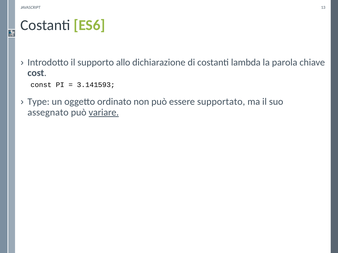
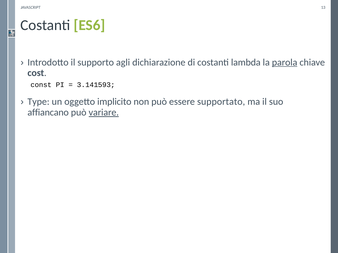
allo: allo -> agli
parola underline: none -> present
ordinato: ordinato -> implicito
assegnato: assegnato -> affiancano
